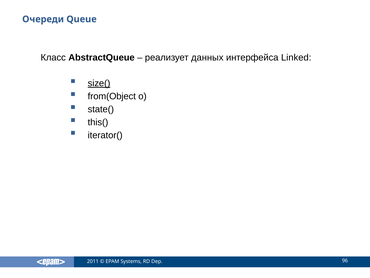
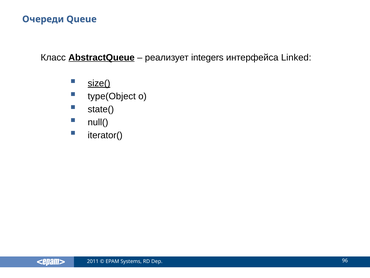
AbstractQueue underline: none -> present
данных: данных -> integers
from(Object: from(Object -> type(Object
this(: this( -> null(
